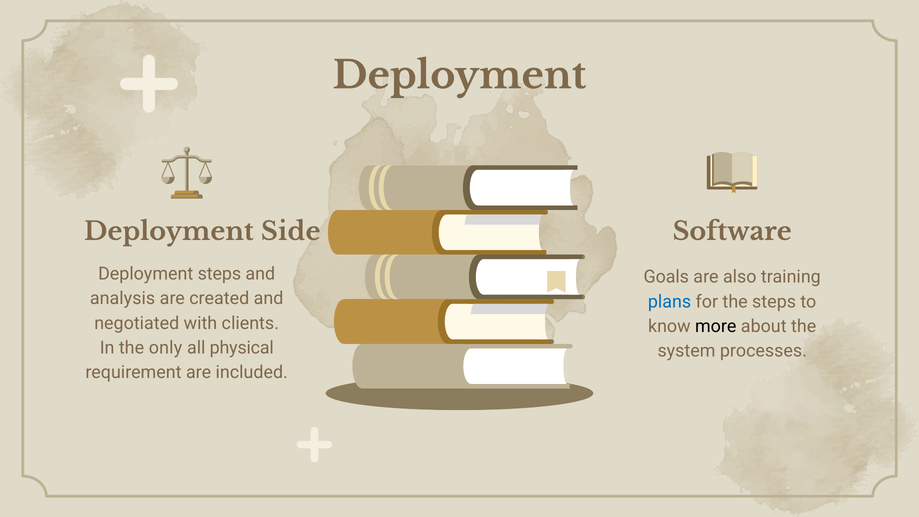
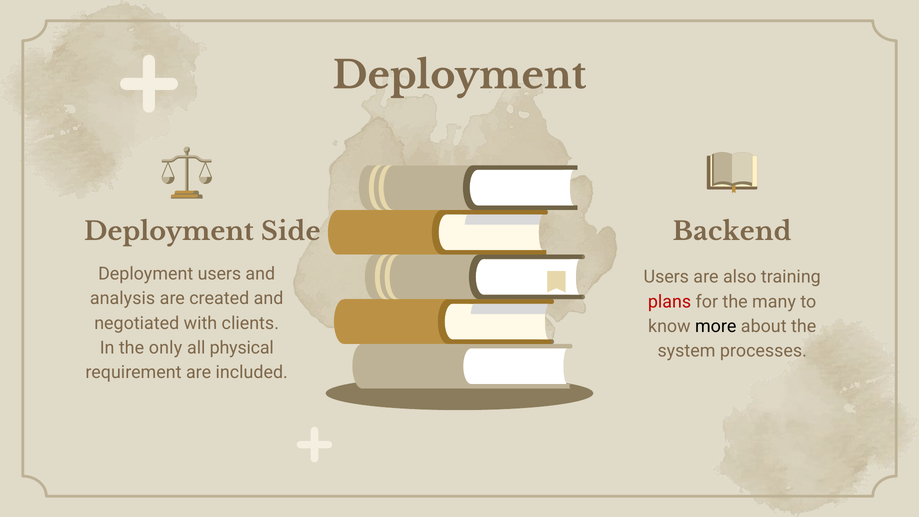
Software: Software -> Backend
steps at (219, 274): steps -> users
Goals at (666, 277): Goals -> Users
plans colour: blue -> red
the steps: steps -> many
